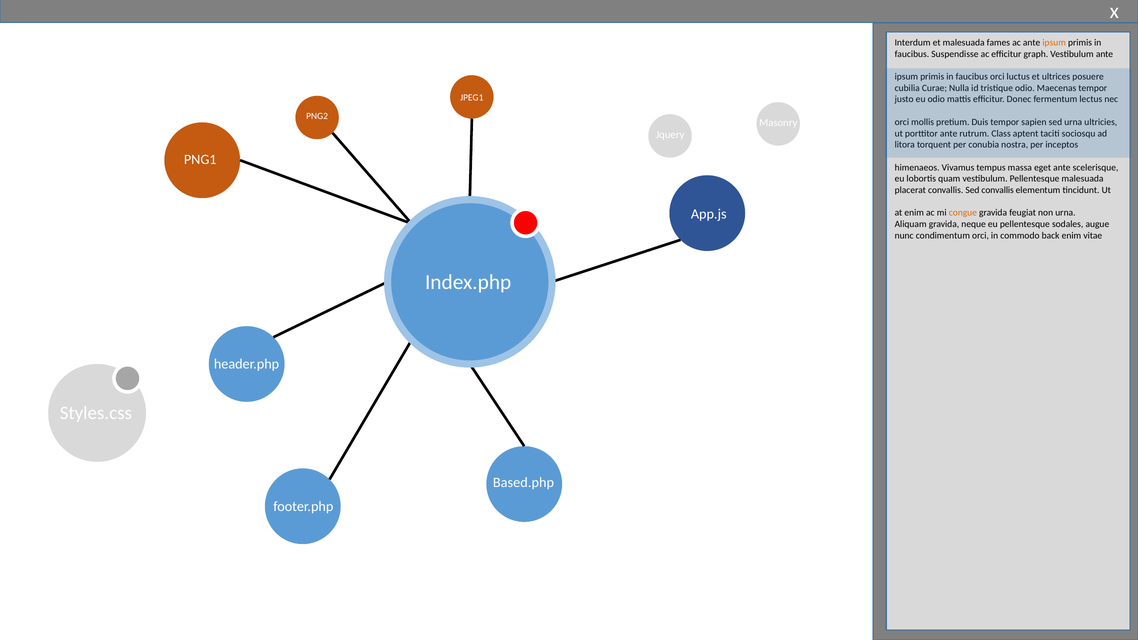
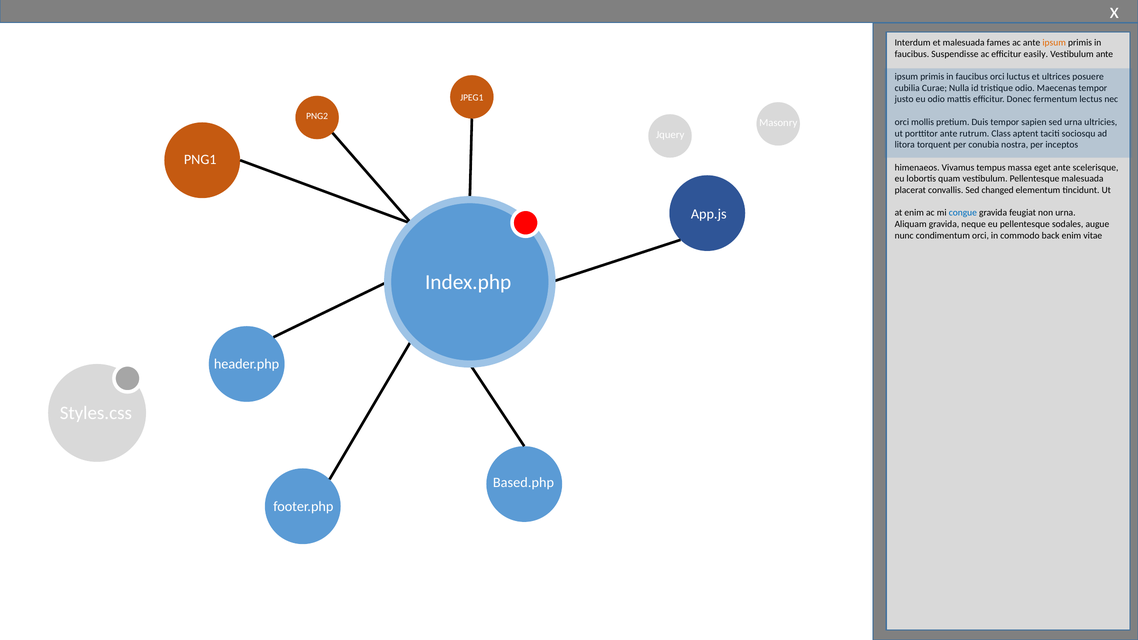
graph: graph -> easily
Sed convallis: convallis -> changed
congue colour: orange -> blue
